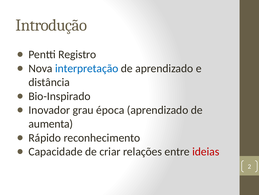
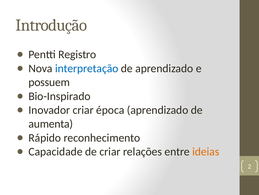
distância: distância -> possuem
Inovador grau: grau -> criar
ideias colour: red -> orange
